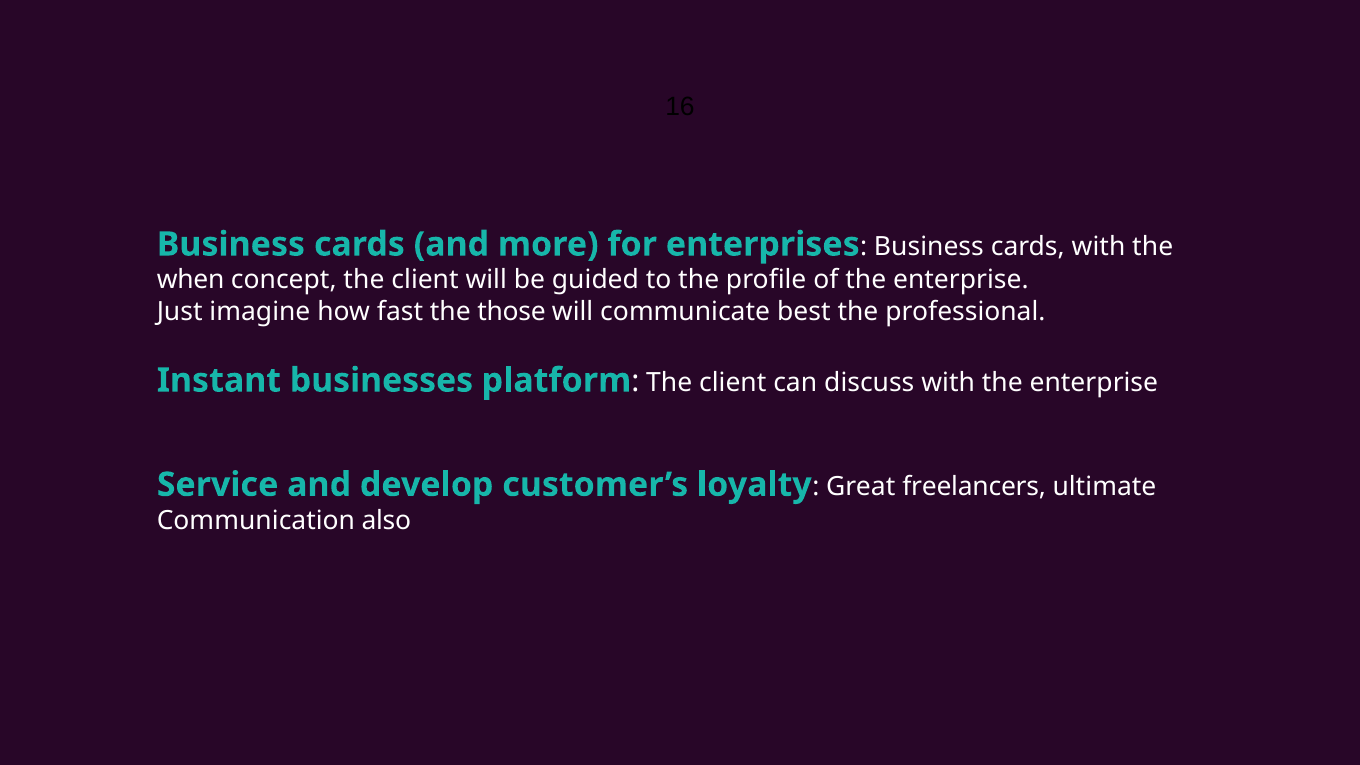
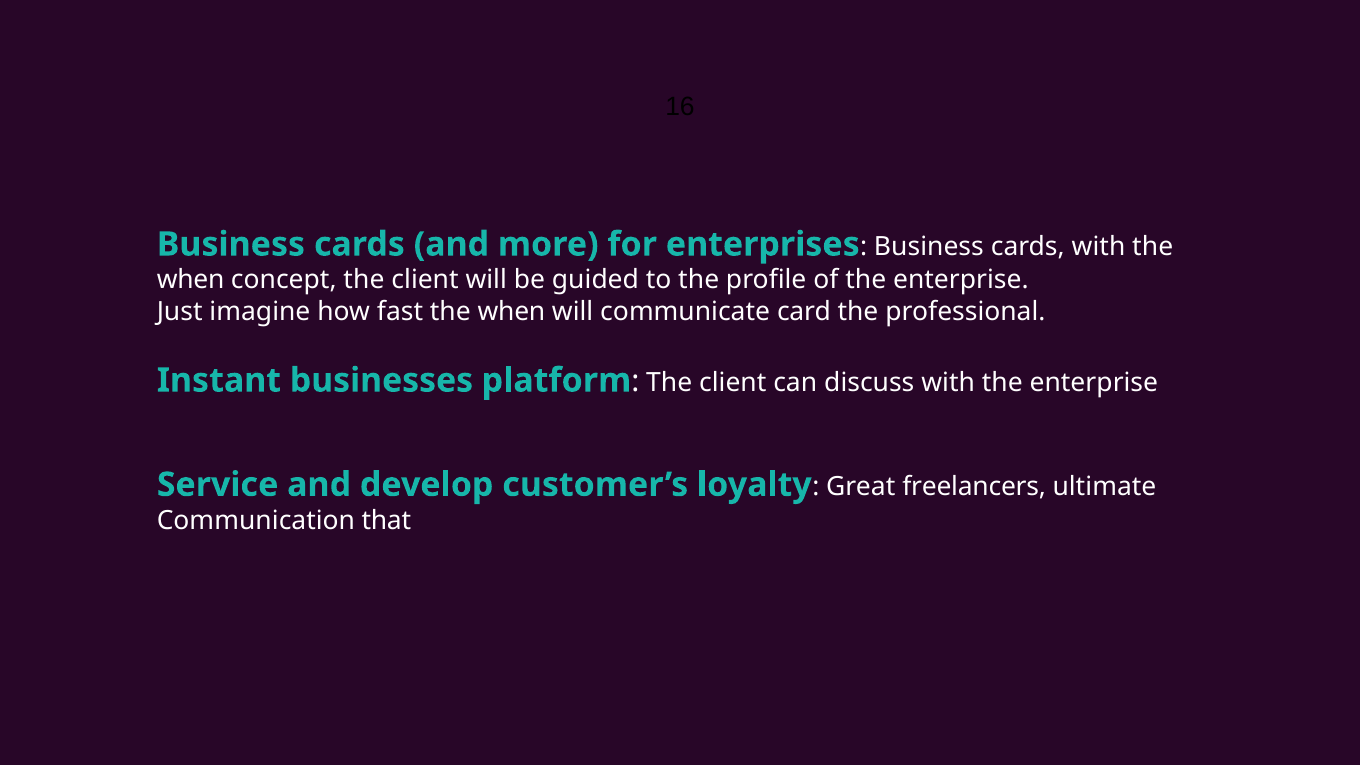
fast the those: those -> when
best: best -> card
also: also -> that
